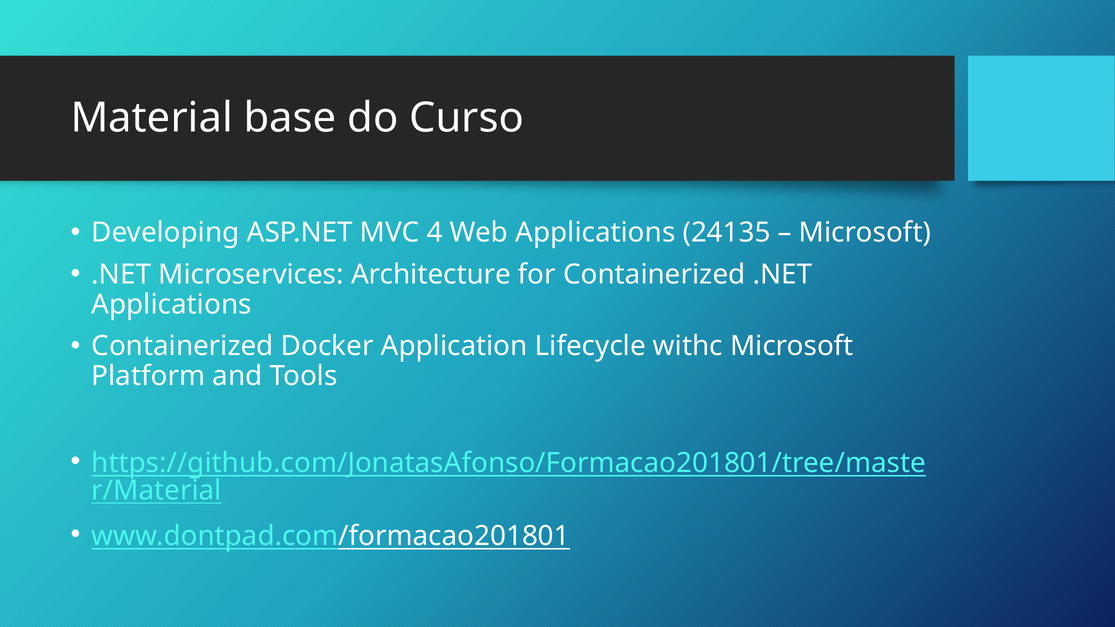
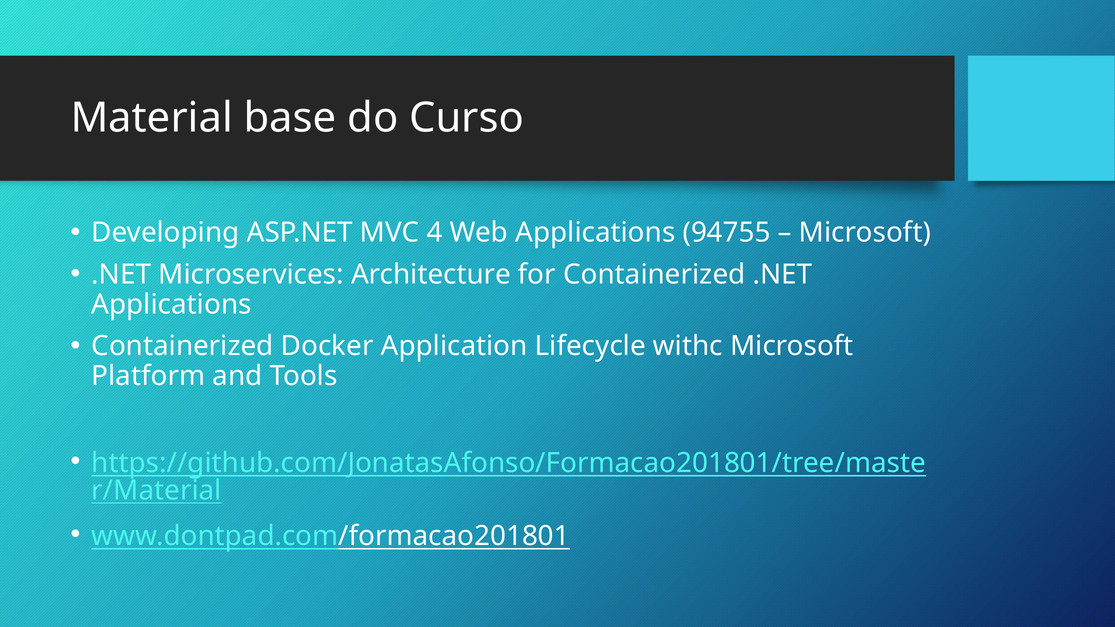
24135: 24135 -> 94755
